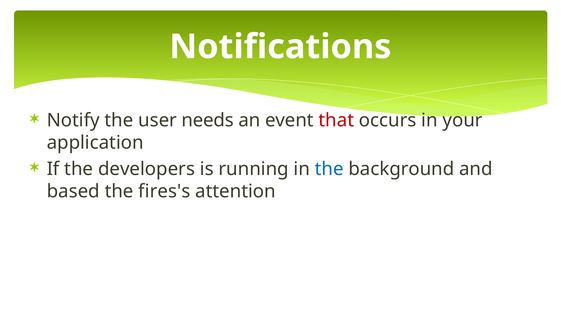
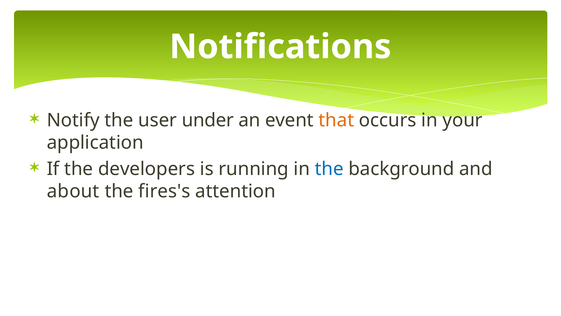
needs: needs -> under
that colour: red -> orange
based: based -> about
